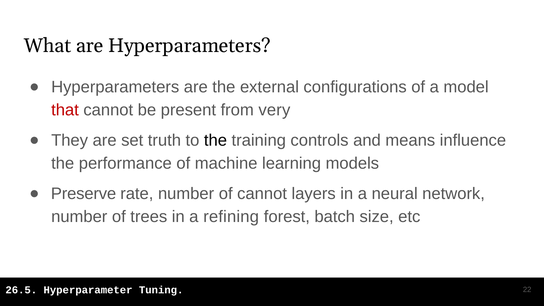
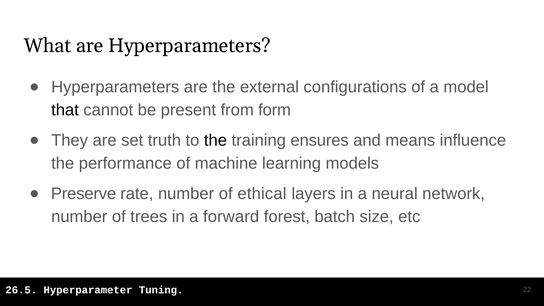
that colour: red -> black
very: very -> form
controls: controls -> ensures
of cannot: cannot -> ethical
refining: refining -> forward
